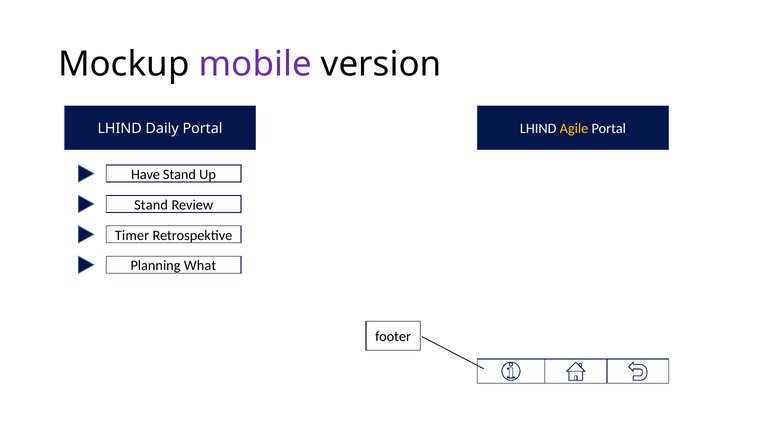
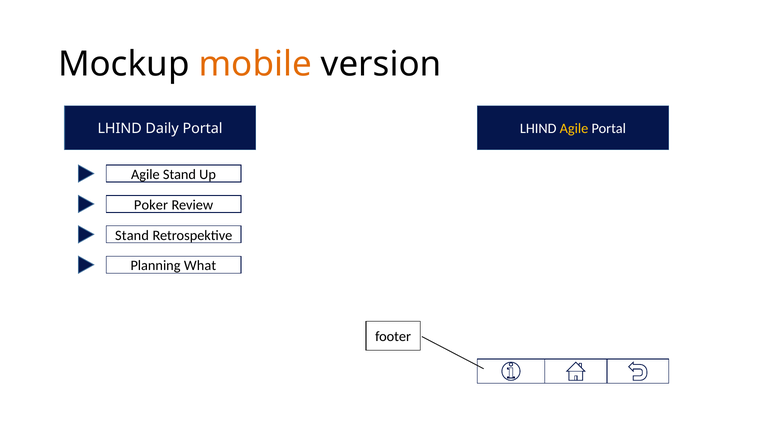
mobile colour: purple -> orange
Have at (145, 175): Have -> Agile
Stand at (151, 205): Stand -> Poker
Timer at (132, 235): Timer -> Stand
